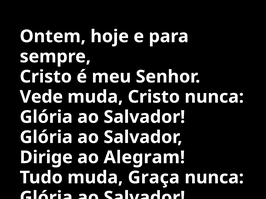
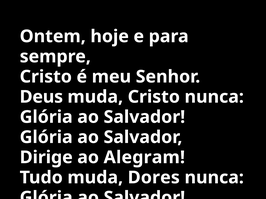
Vede: Vede -> Deus
Graça: Graça -> Dores
